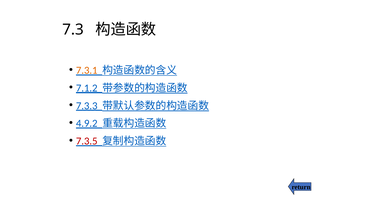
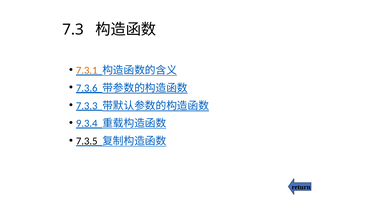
7.1.2: 7.1.2 -> 7.3.6
4.9.2: 4.9.2 -> 9.3.4
7.3.5 colour: red -> black
